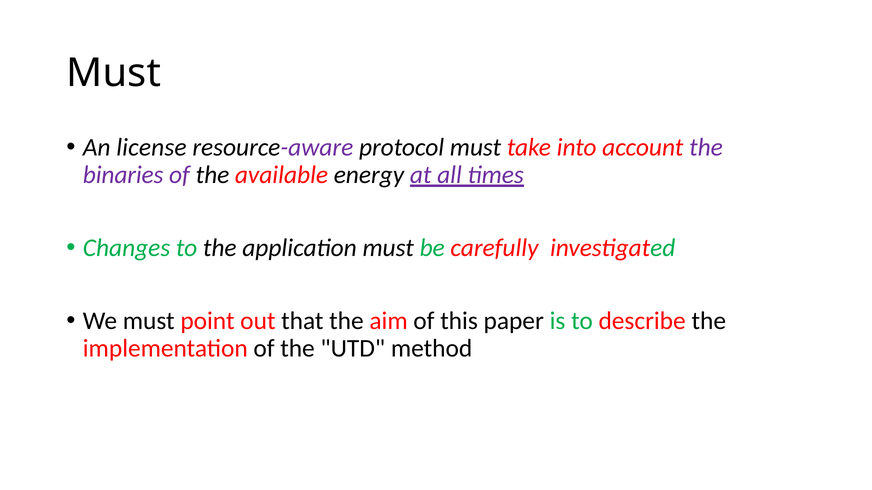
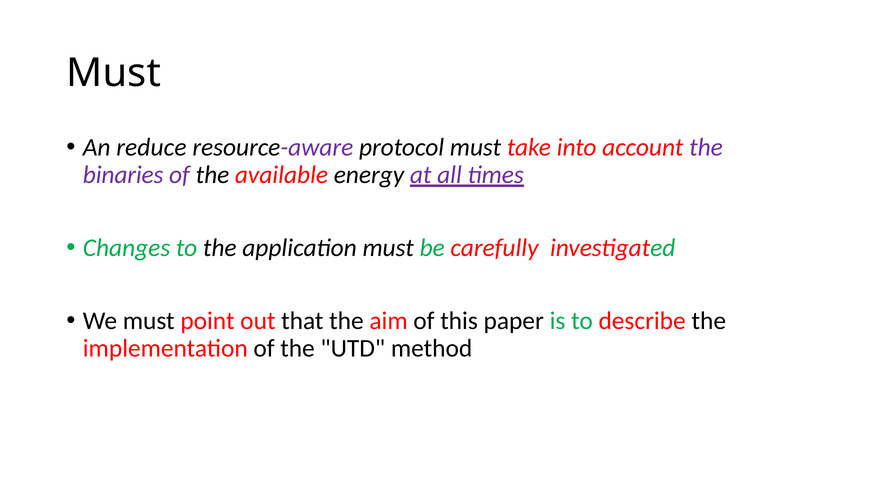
license: license -> reduce
